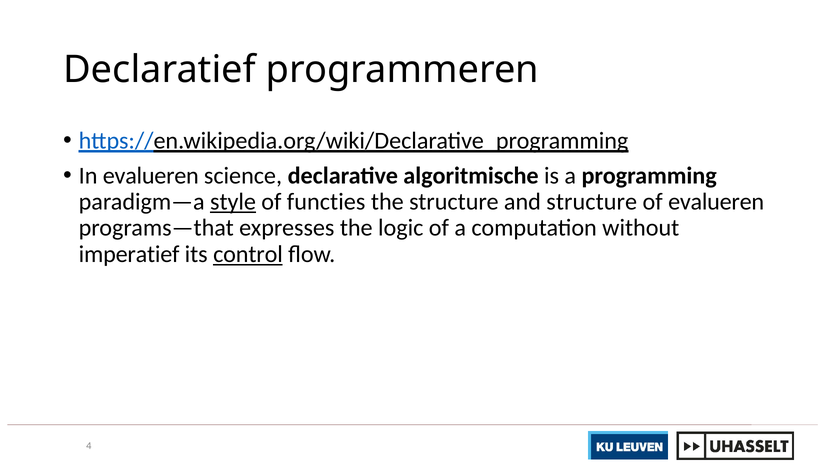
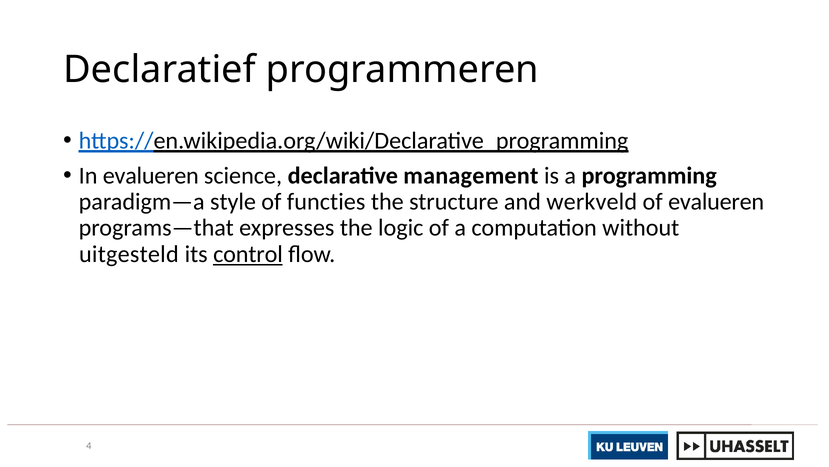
algoritmische: algoritmische -> management
style underline: present -> none
and structure: structure -> werkveld
imperatief: imperatief -> uitgesteld
